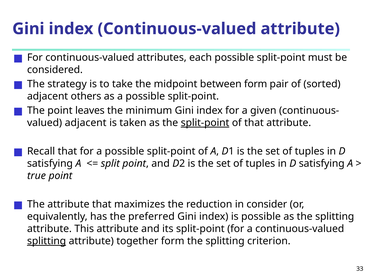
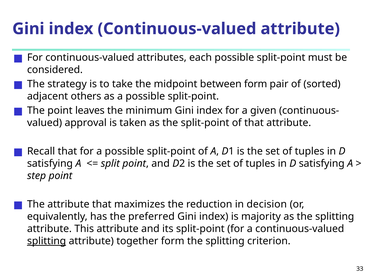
adjacent at (86, 123): adjacent -> approval
split-point at (205, 123) underline: present -> none
true: true -> step
consider: consider -> decision
is possible: possible -> majority
